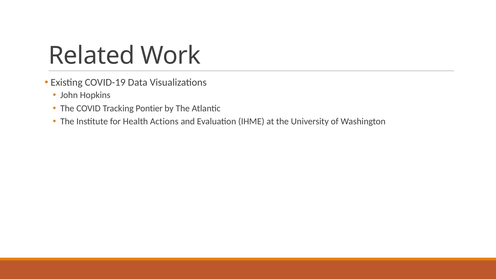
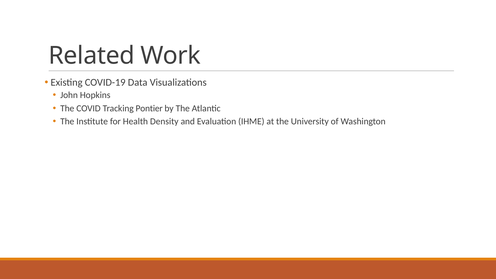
Actions: Actions -> Density
